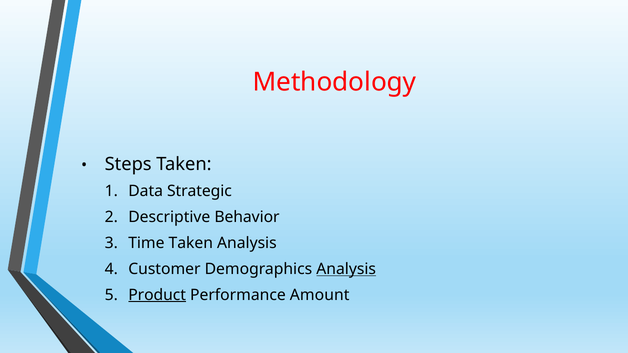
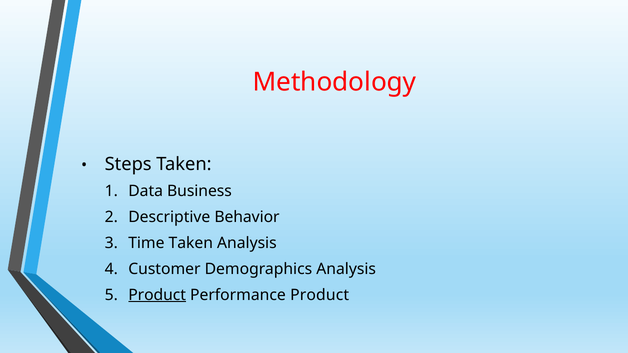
Strategic: Strategic -> Business
Analysis at (346, 269) underline: present -> none
Performance Amount: Amount -> Product
